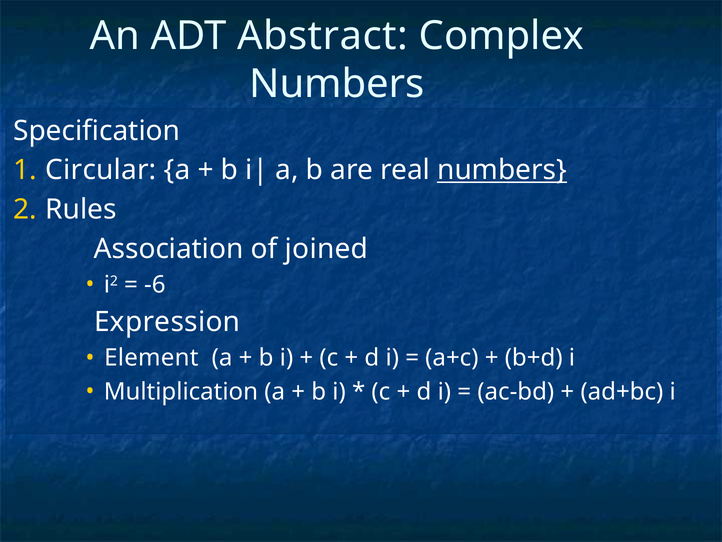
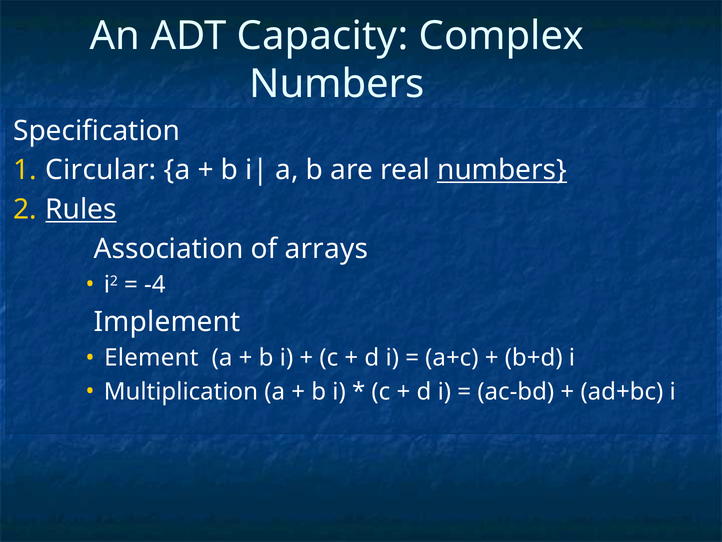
Abstract: Abstract -> Capacity
Rules underline: none -> present
joined: joined -> arrays
-6: -6 -> -4
Expression: Expression -> Implement
